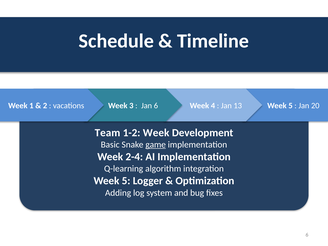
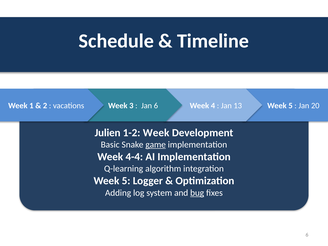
Team at (107, 133): Team -> Julien
2-4: 2-4 -> 4-4
bug underline: none -> present
